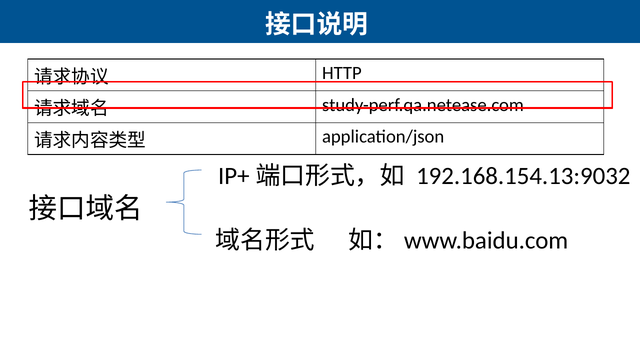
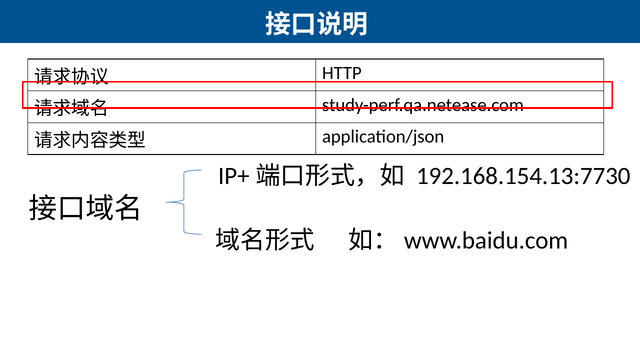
192.168.154.13:9032: 192.168.154.13:9032 -> 192.168.154.13:7730
